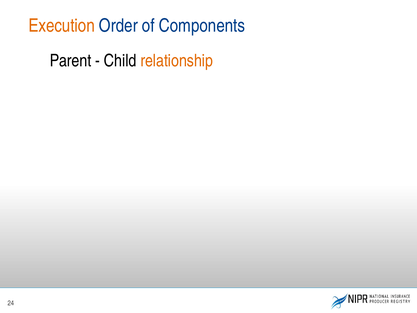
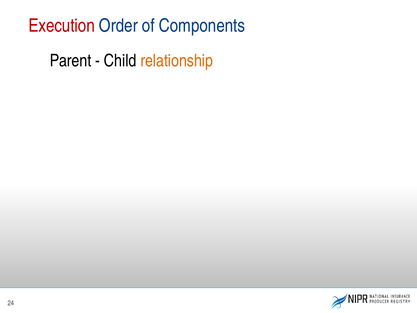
Execution colour: orange -> red
